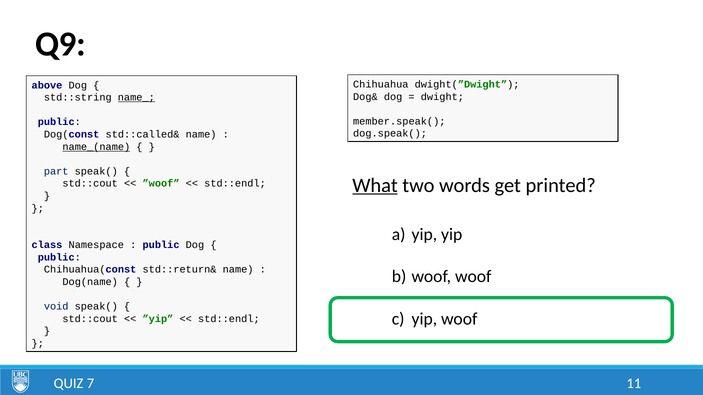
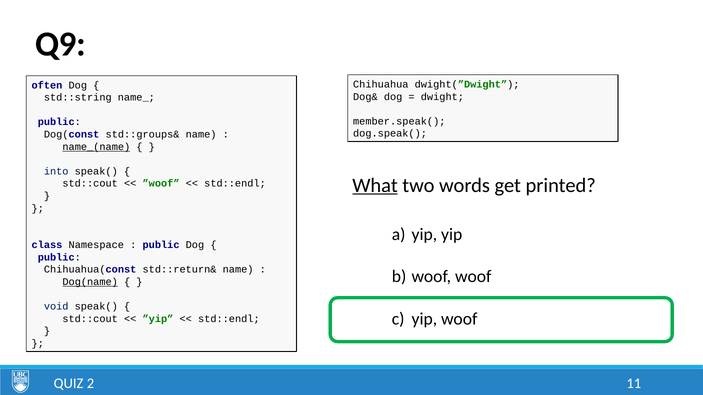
above: above -> often
name_ underline: present -> none
std::called&: std::called& -> std::groups&
part: part -> into
Dog(name underline: none -> present
7: 7 -> 2
